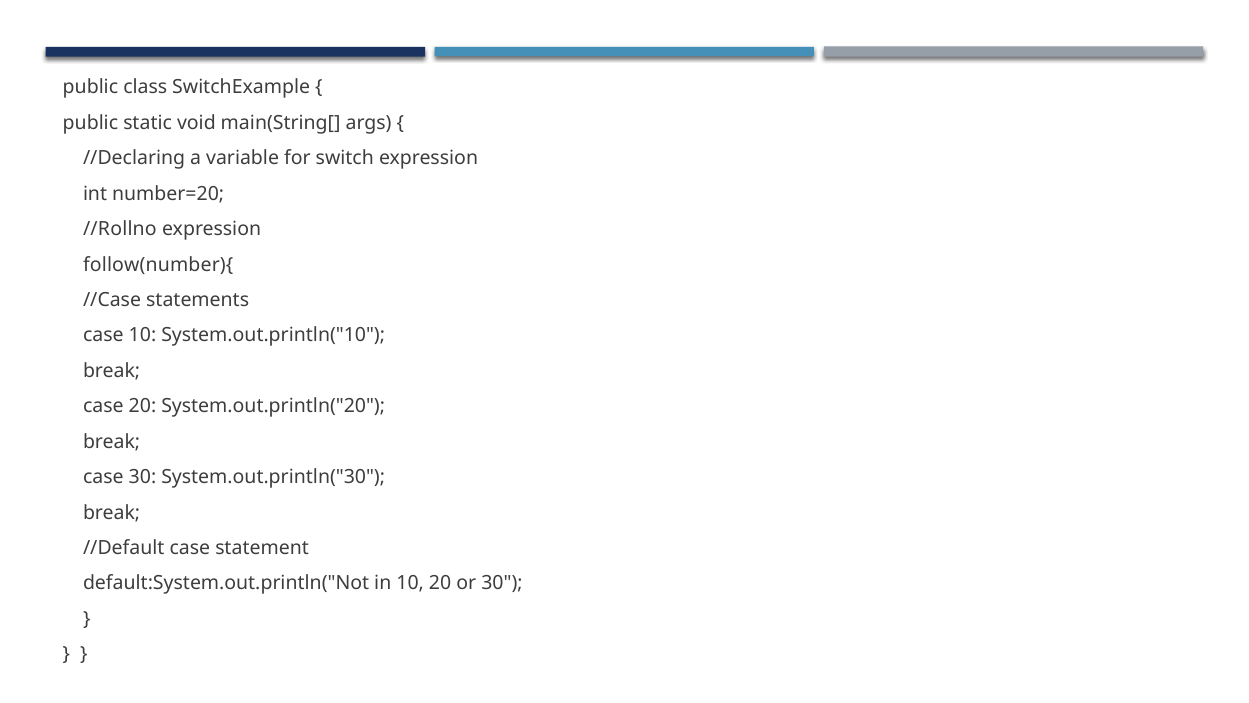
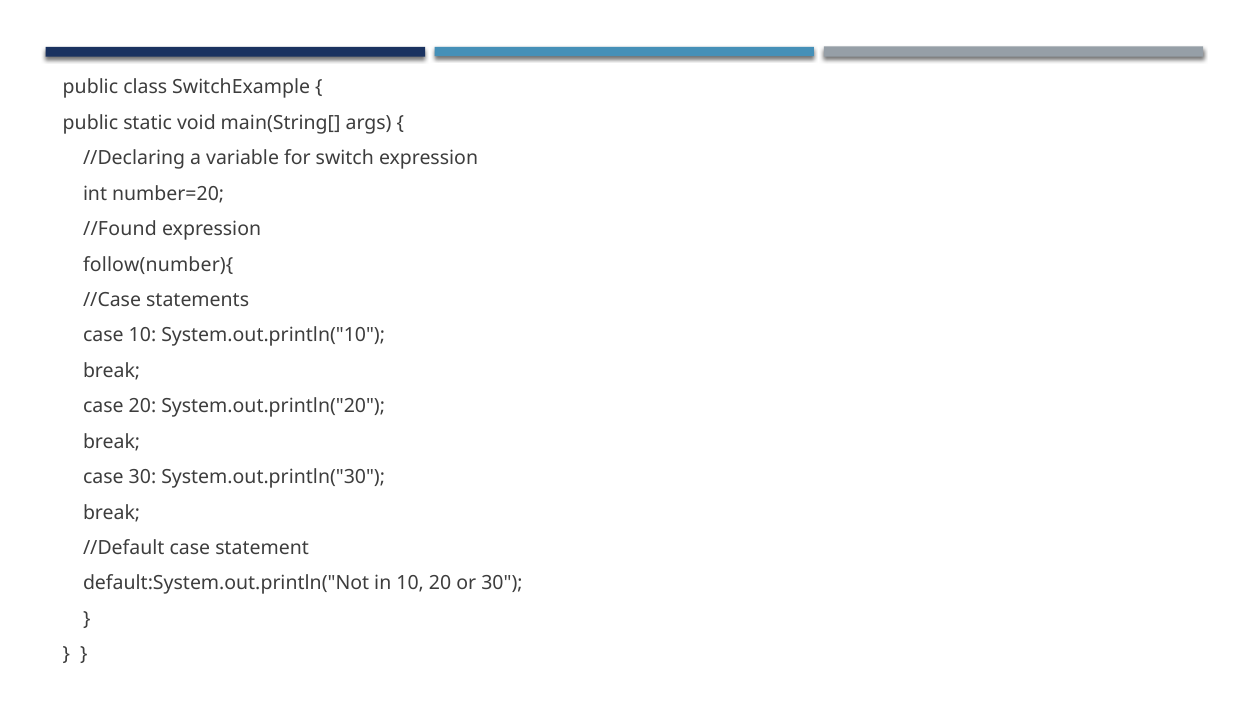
//Rollno: //Rollno -> //Found
